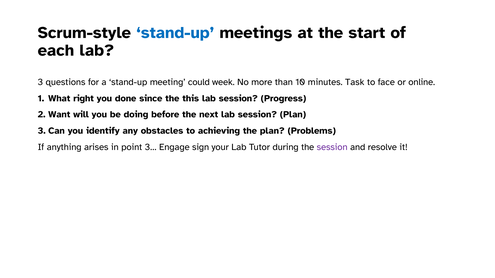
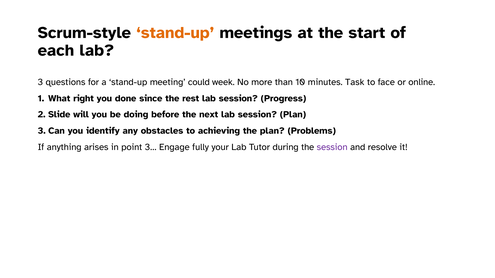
stand-up at (175, 33) colour: blue -> orange
this: this -> rest
Want: Want -> Slide
sign: sign -> fully
